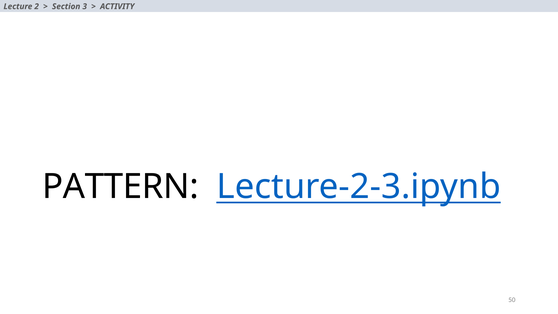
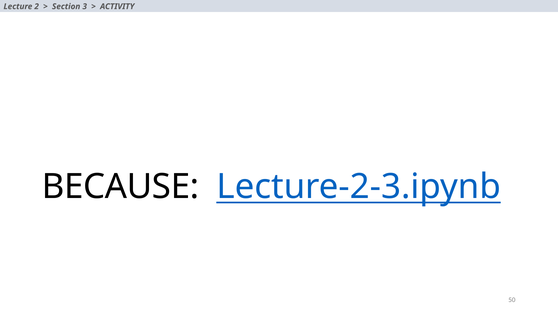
PATTERN: PATTERN -> BECAUSE
